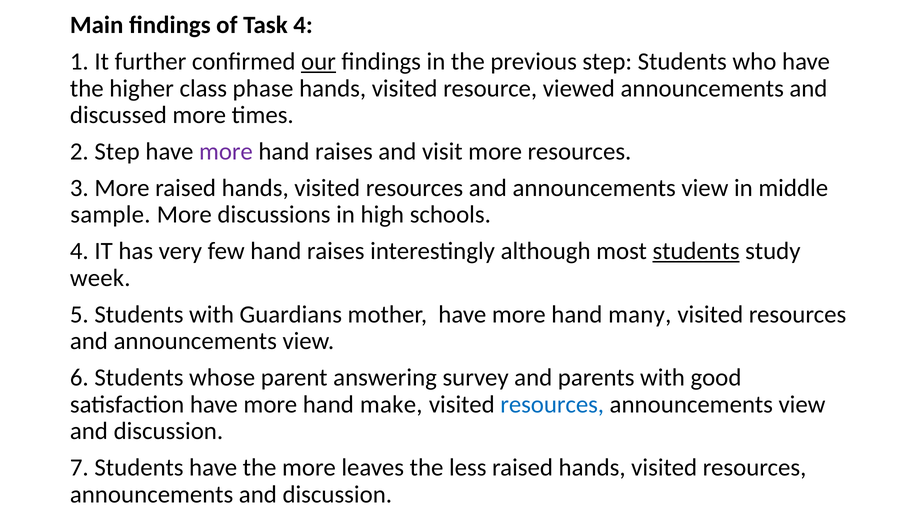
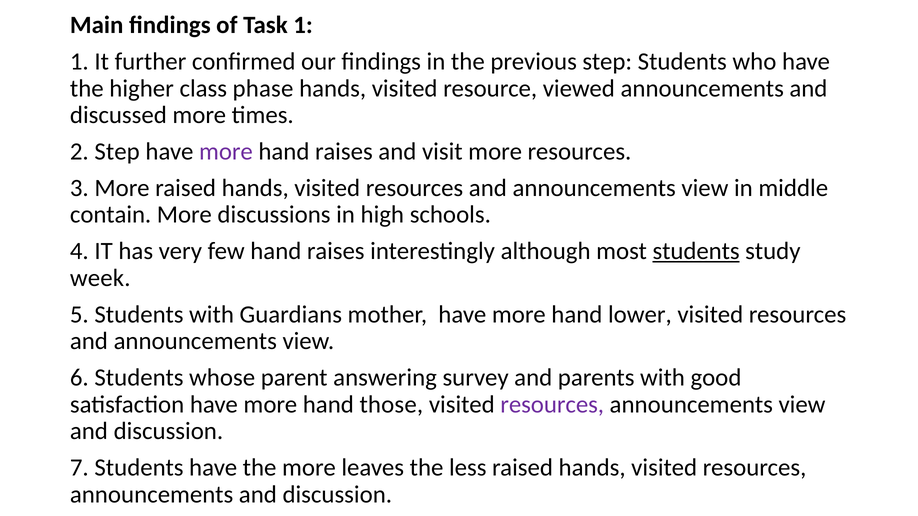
Task 4: 4 -> 1
our underline: present -> none
sample: sample -> contain
many: many -> lower
make: make -> those
resources at (552, 405) colour: blue -> purple
